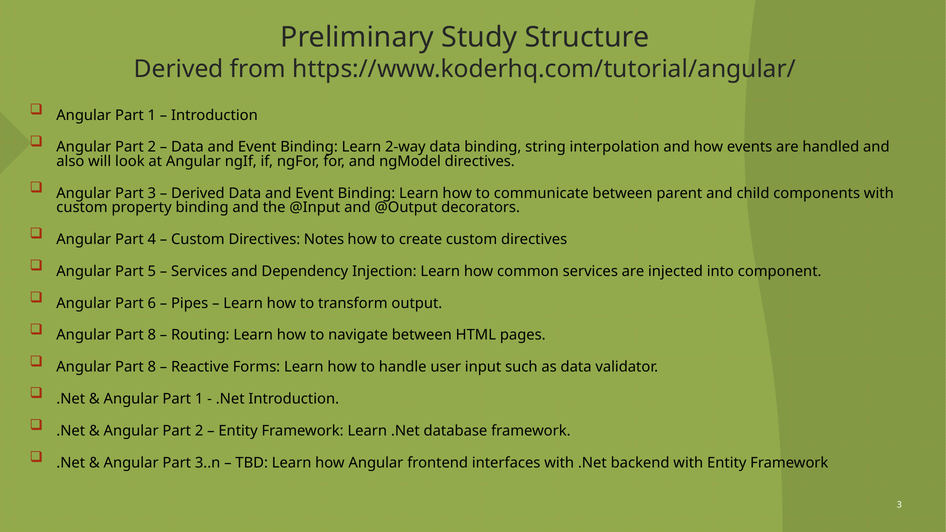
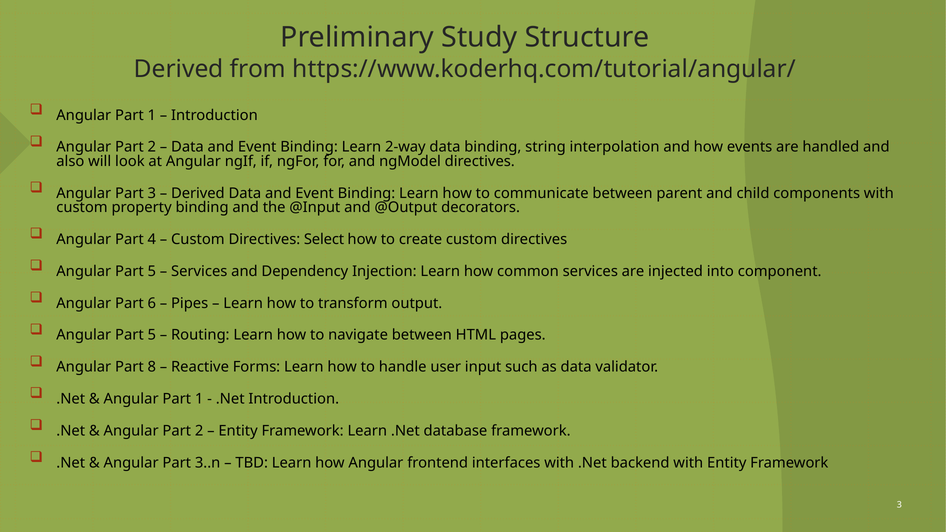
Notes: Notes -> Select
8 at (152, 335): 8 -> 5
